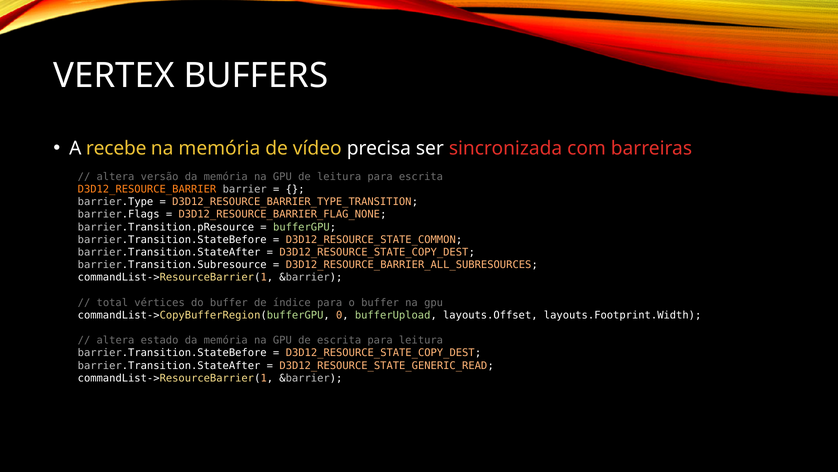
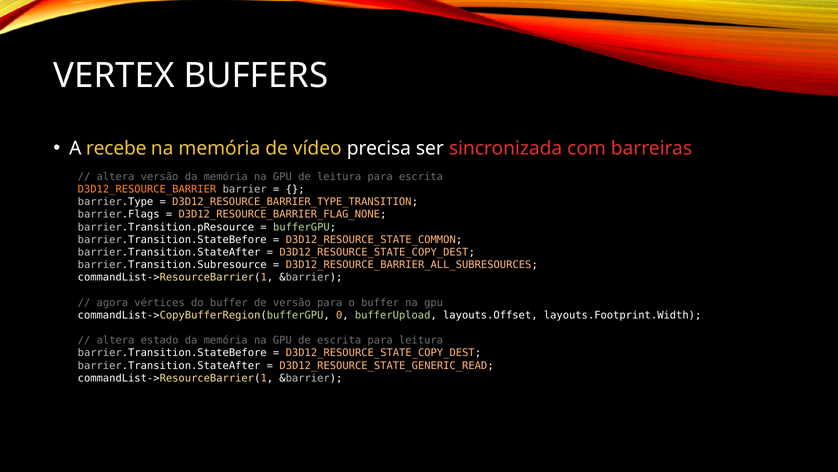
total: total -> agora
de índice: índice -> versão
